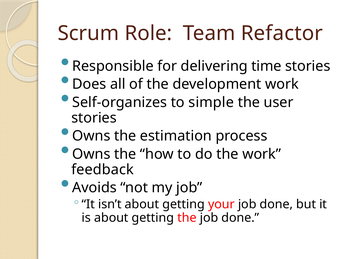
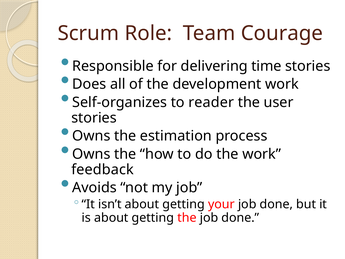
Refactor: Refactor -> Courage
simple: simple -> reader
